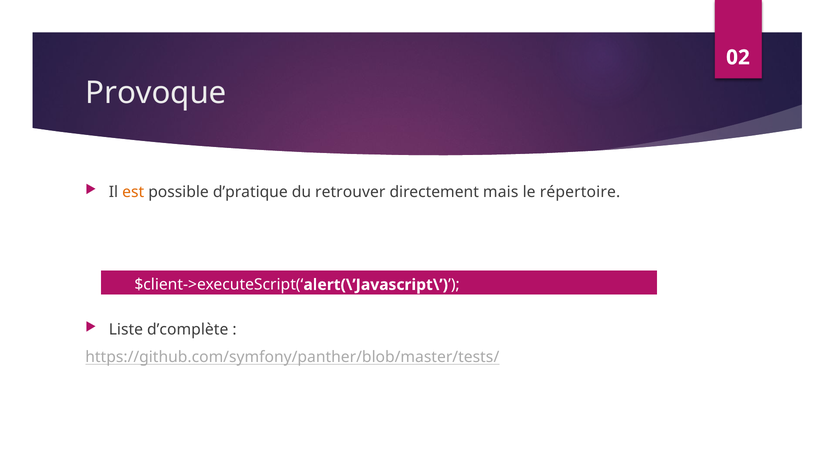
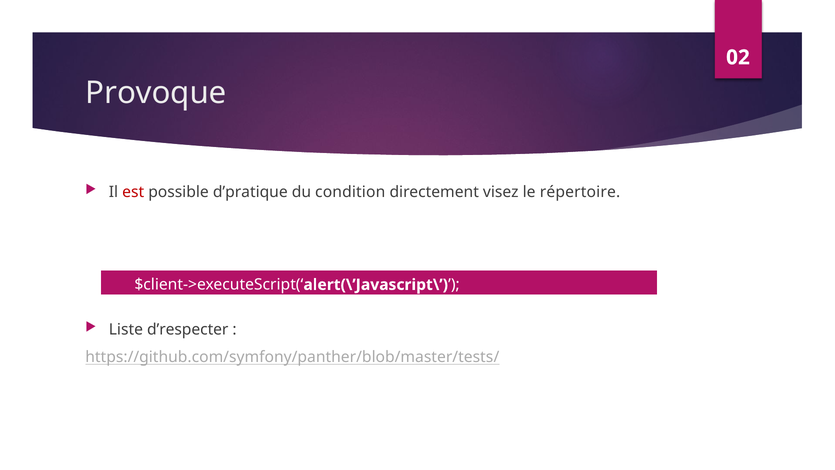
est colour: orange -> red
retrouver: retrouver -> condition
mais: mais -> visez
d’complète: d’complète -> d’respecter
